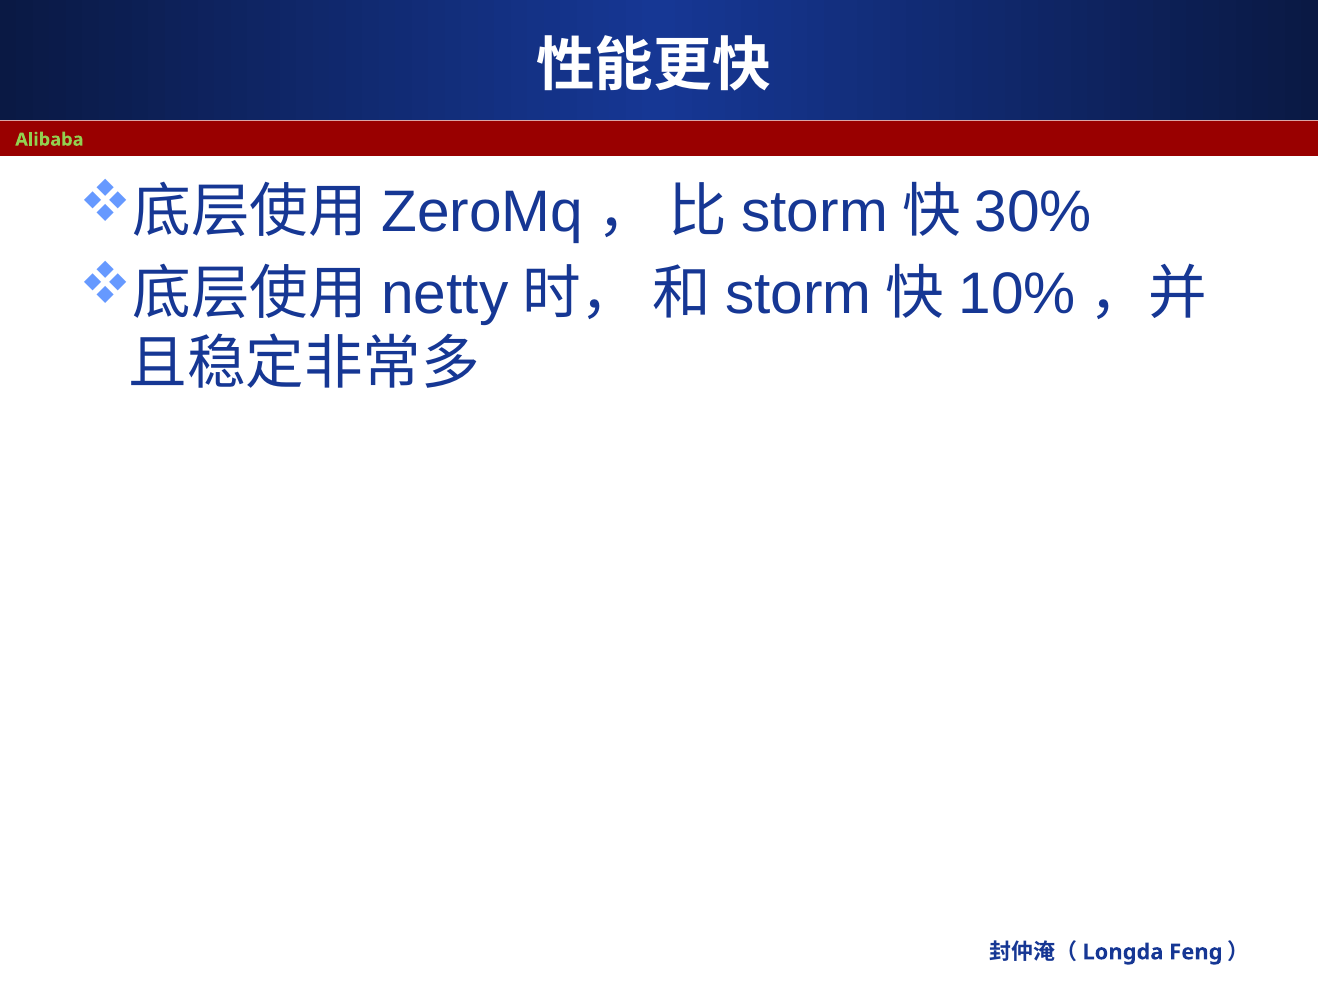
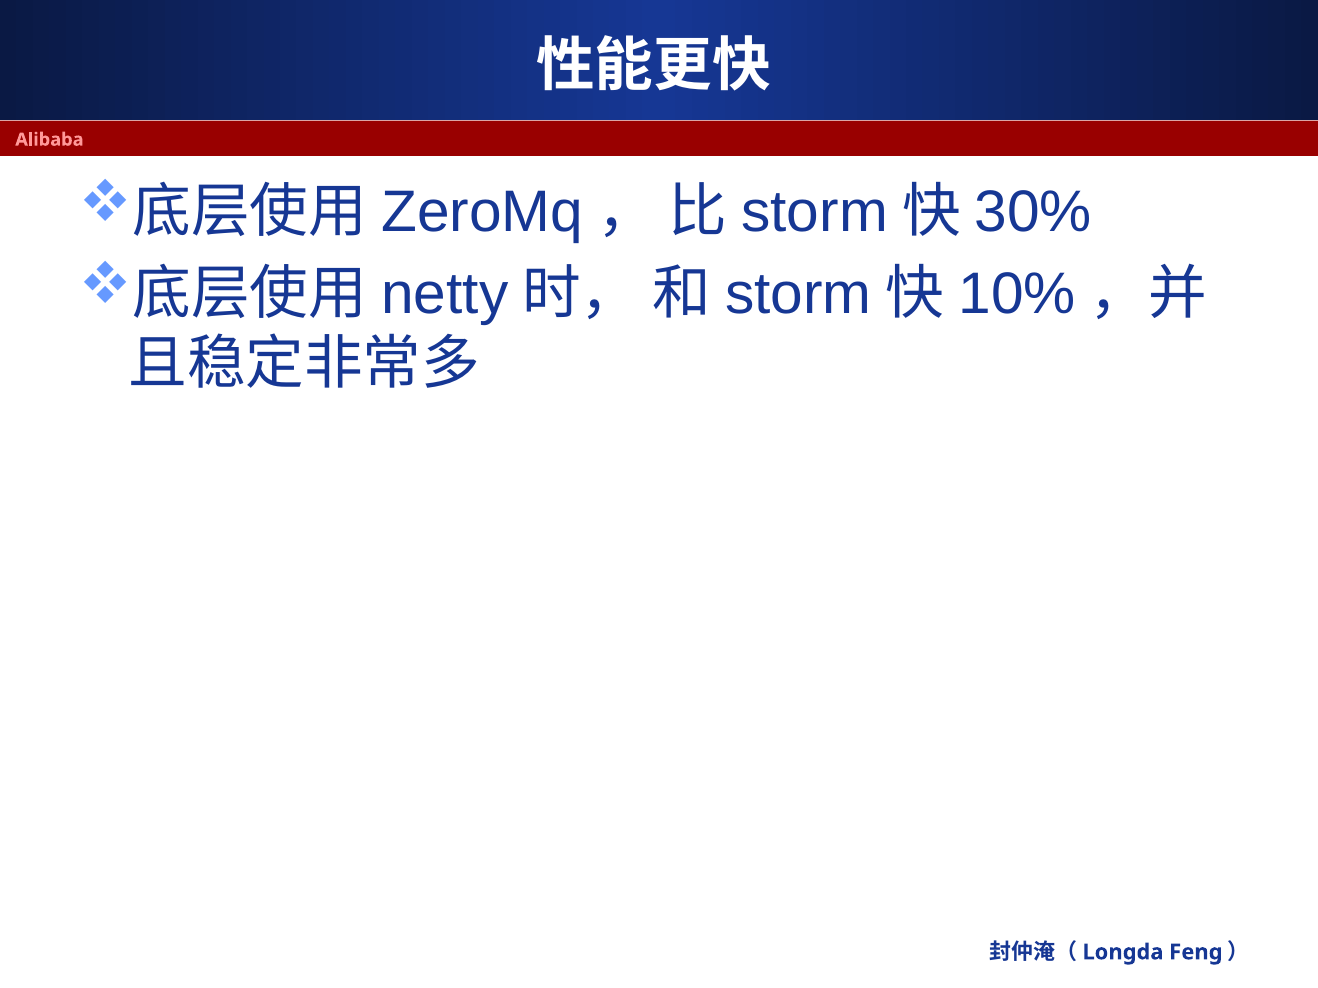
Alibaba colour: light green -> pink
